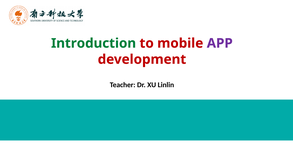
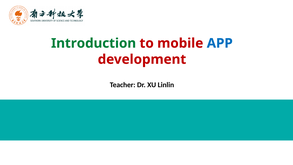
APP colour: purple -> blue
